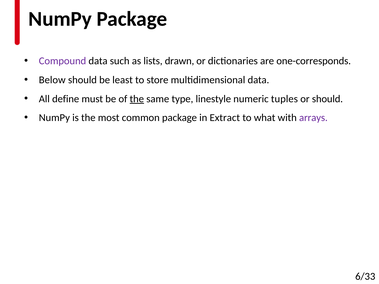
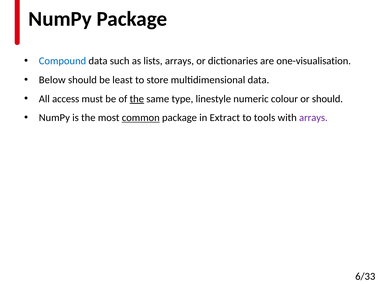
Compound colour: purple -> blue
lists drawn: drawn -> arrays
one-corresponds: one-corresponds -> one-visualisation
define: define -> access
tuples: tuples -> colour
common underline: none -> present
what: what -> tools
